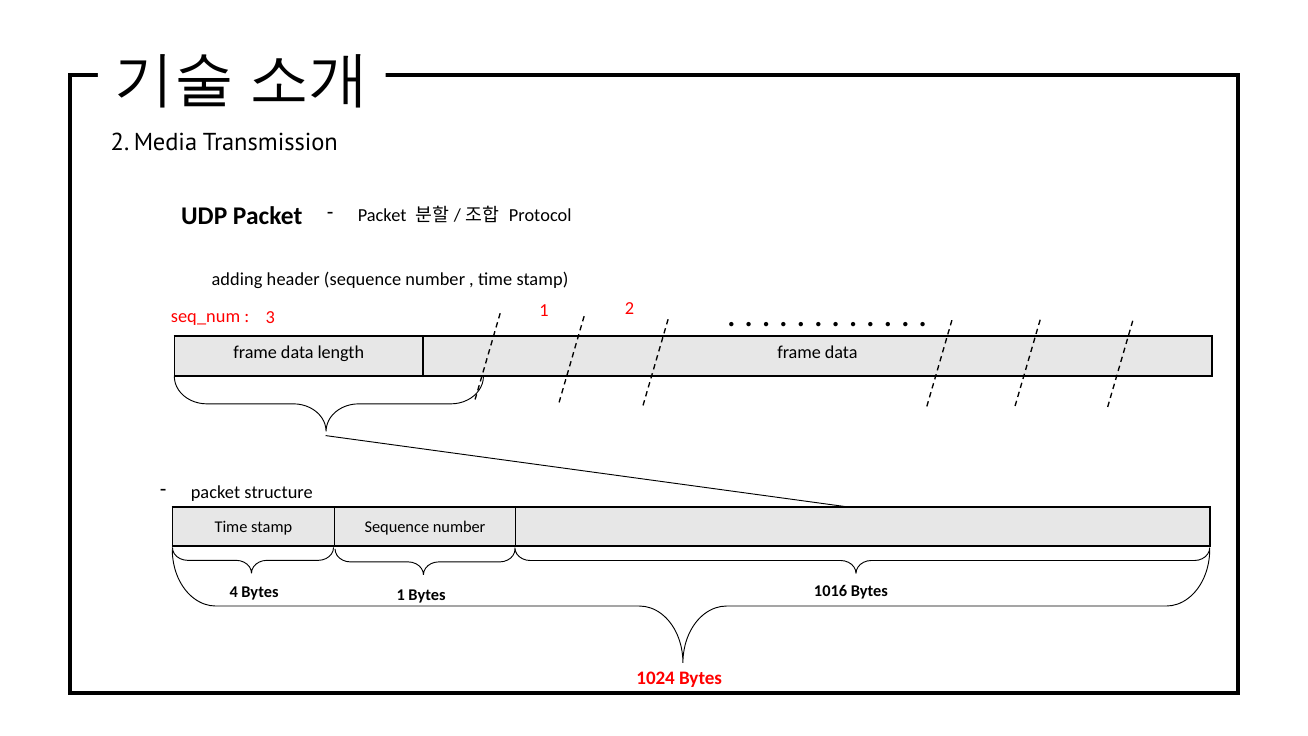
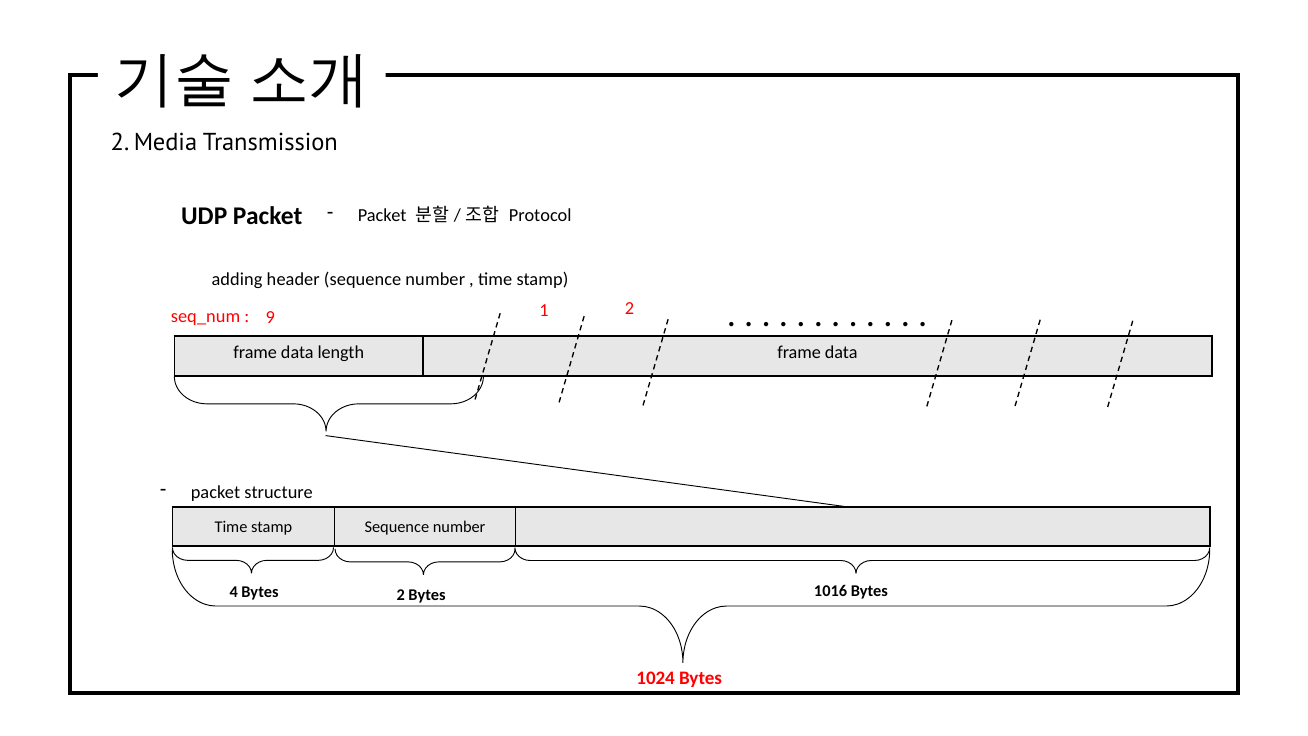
3: 3 -> 9
Bytes 1: 1 -> 2
